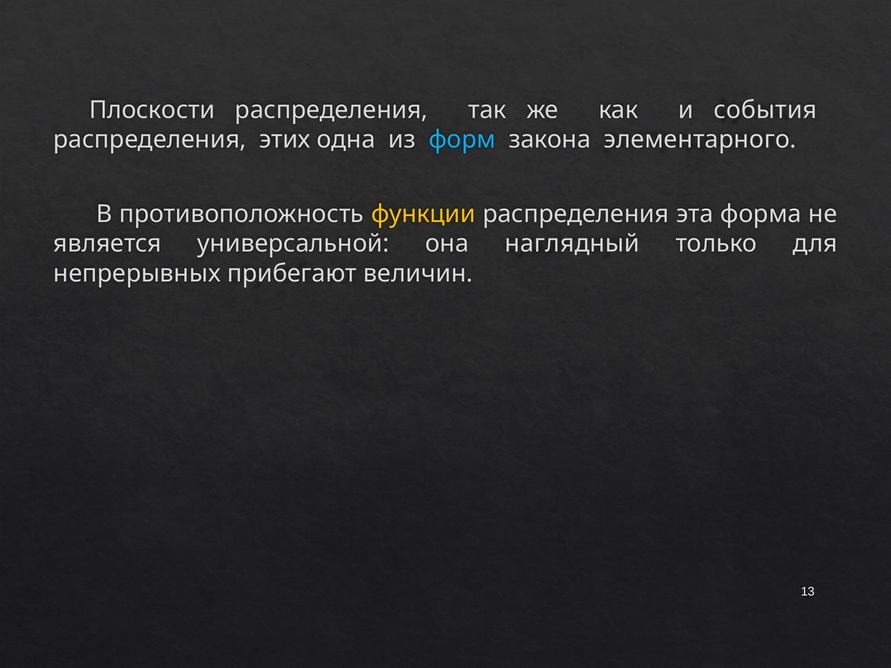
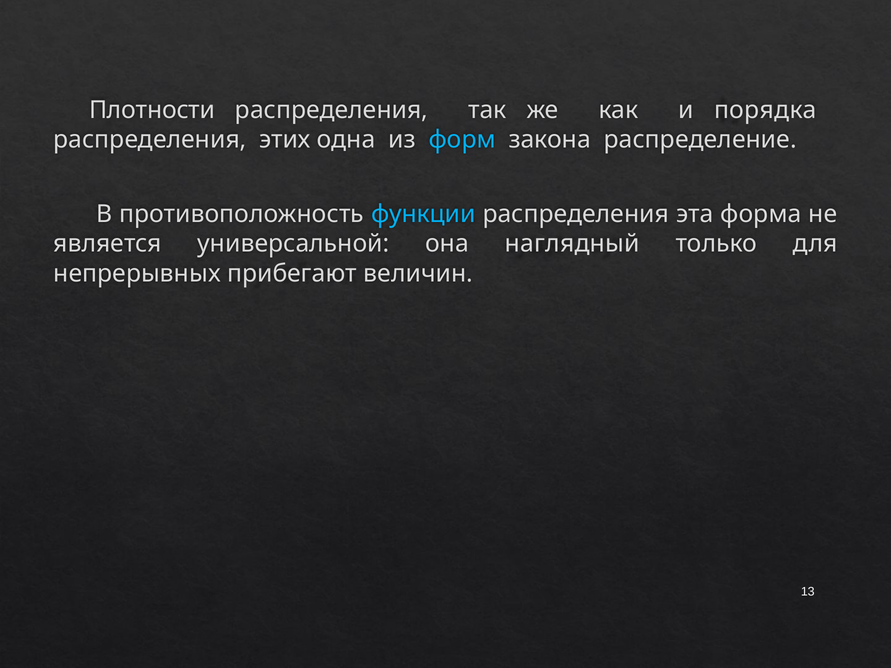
Плоскости: Плоскости -> Плотности
события: события -> порядка
элементарного: элементарного -> распределение
функции colour: yellow -> light blue
